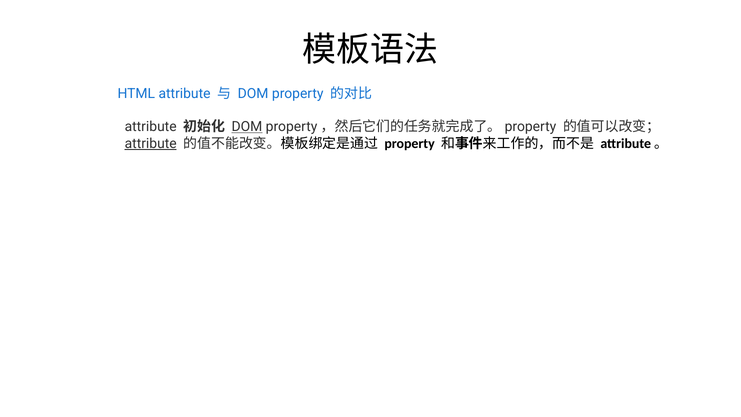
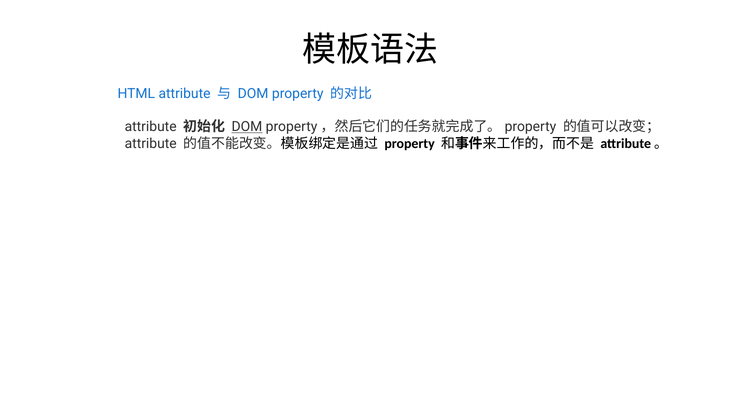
attribute at (151, 143) underline: present -> none
